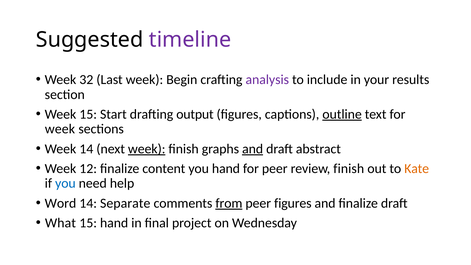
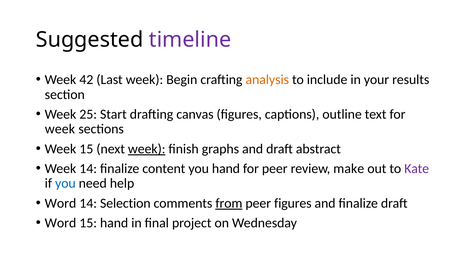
32: 32 -> 42
analysis colour: purple -> orange
Week 15: 15 -> 25
output: output -> canvas
outline underline: present -> none
Week 14: 14 -> 15
and at (253, 149) underline: present -> none
Week 12: 12 -> 14
review finish: finish -> make
Kate colour: orange -> purple
Separate: Separate -> Selection
What at (60, 223): What -> Word
